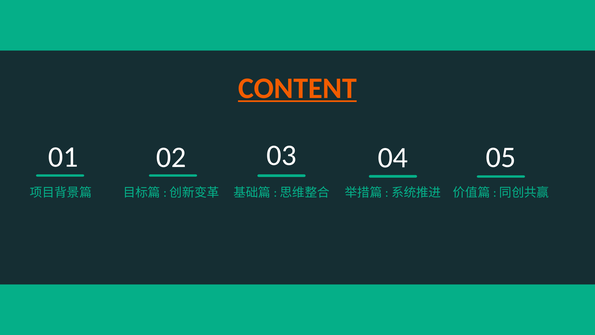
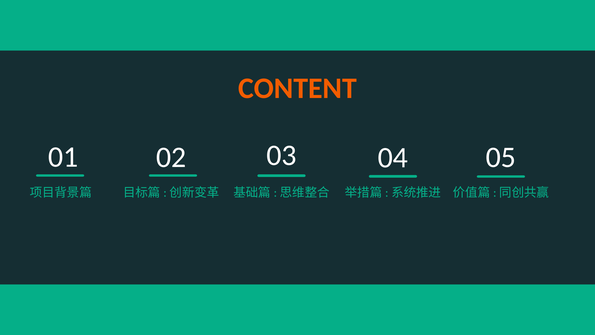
CONTENT underline: present -> none
